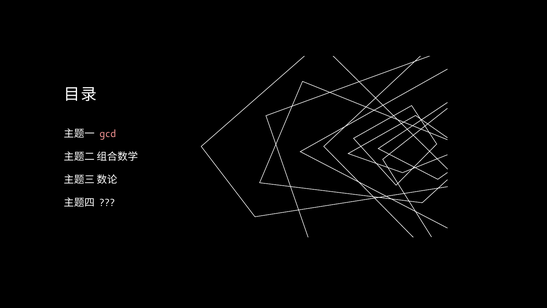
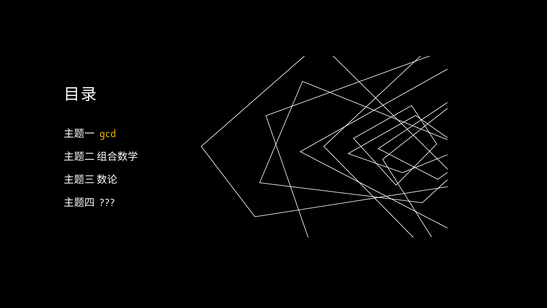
gcd colour: pink -> yellow
